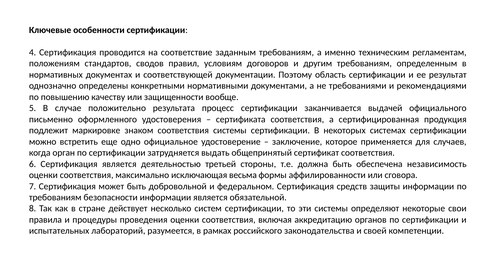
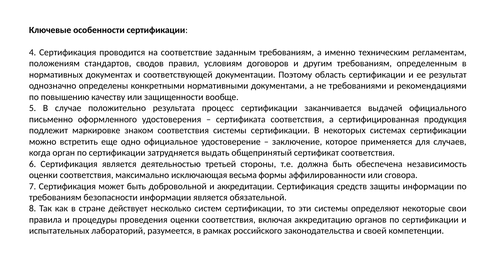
федеральном: федеральном -> аккредитации
